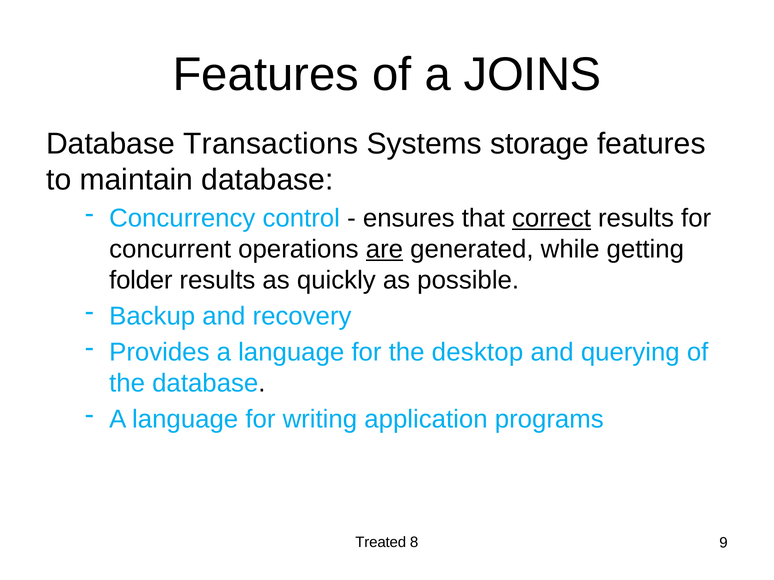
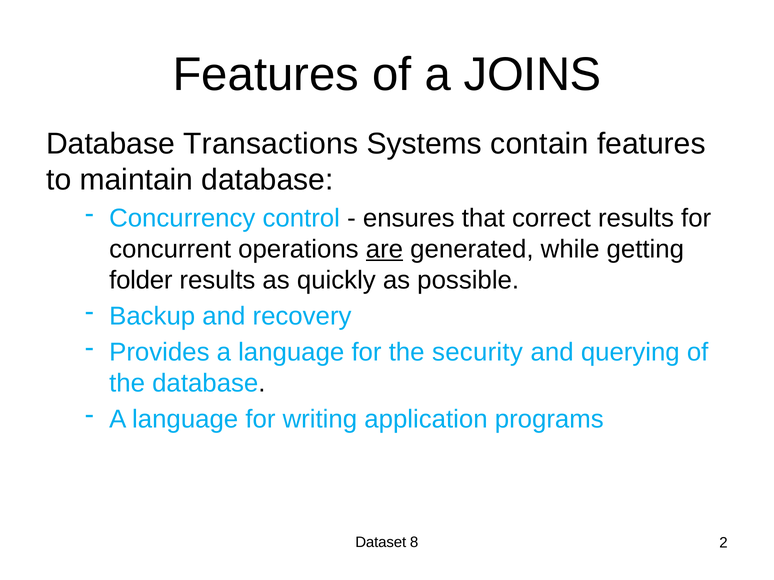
storage: storage -> contain
correct underline: present -> none
desktop: desktop -> security
Treated: Treated -> Dataset
9: 9 -> 2
